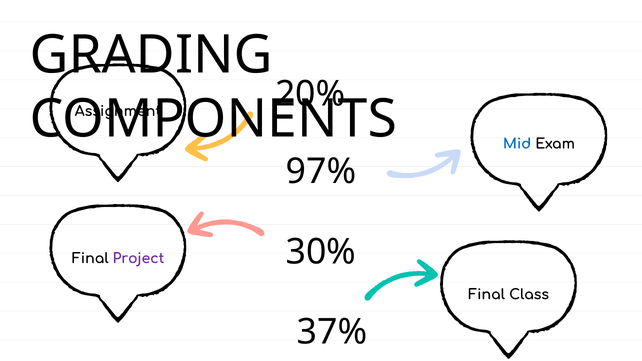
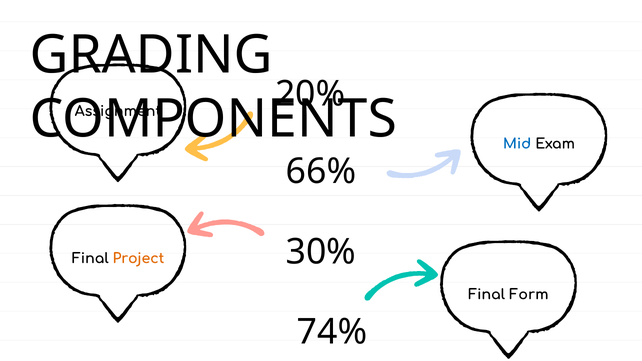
97%: 97% -> 66%
Project colour: purple -> orange
Class: Class -> Form
37%: 37% -> 74%
